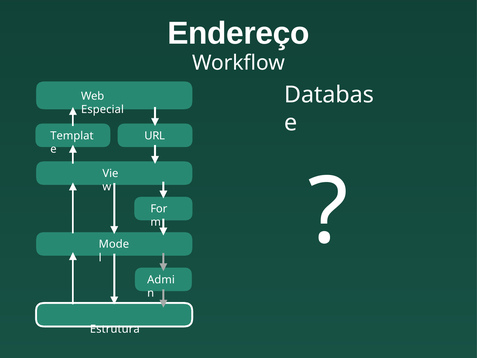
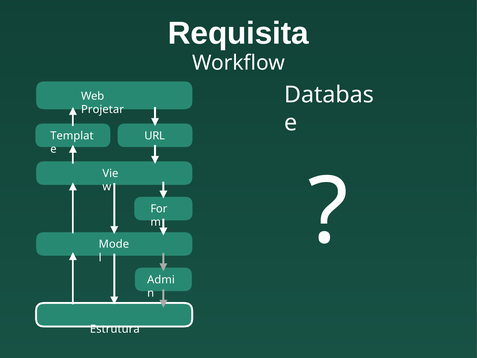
Endereço: Endereço -> Requisita
Especial: Especial -> Projetar
